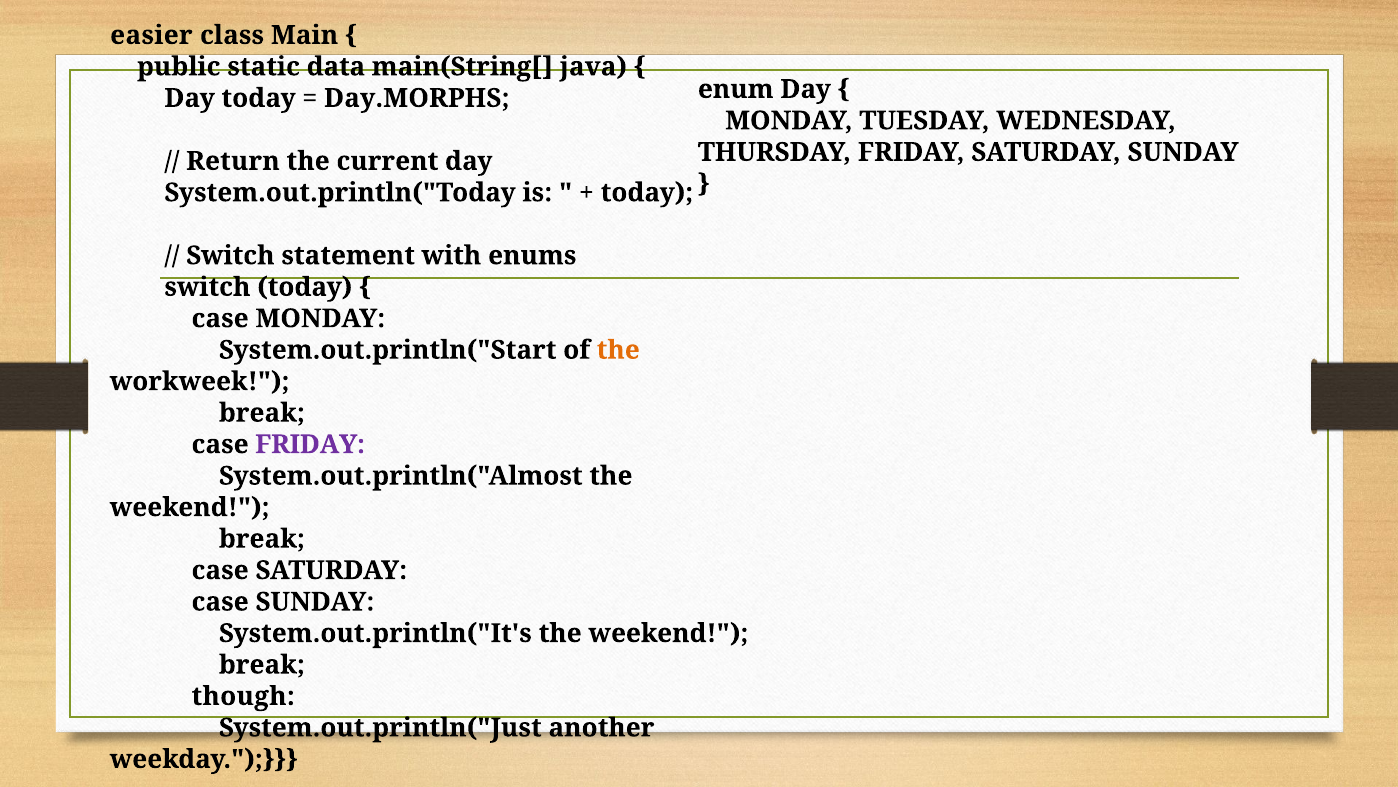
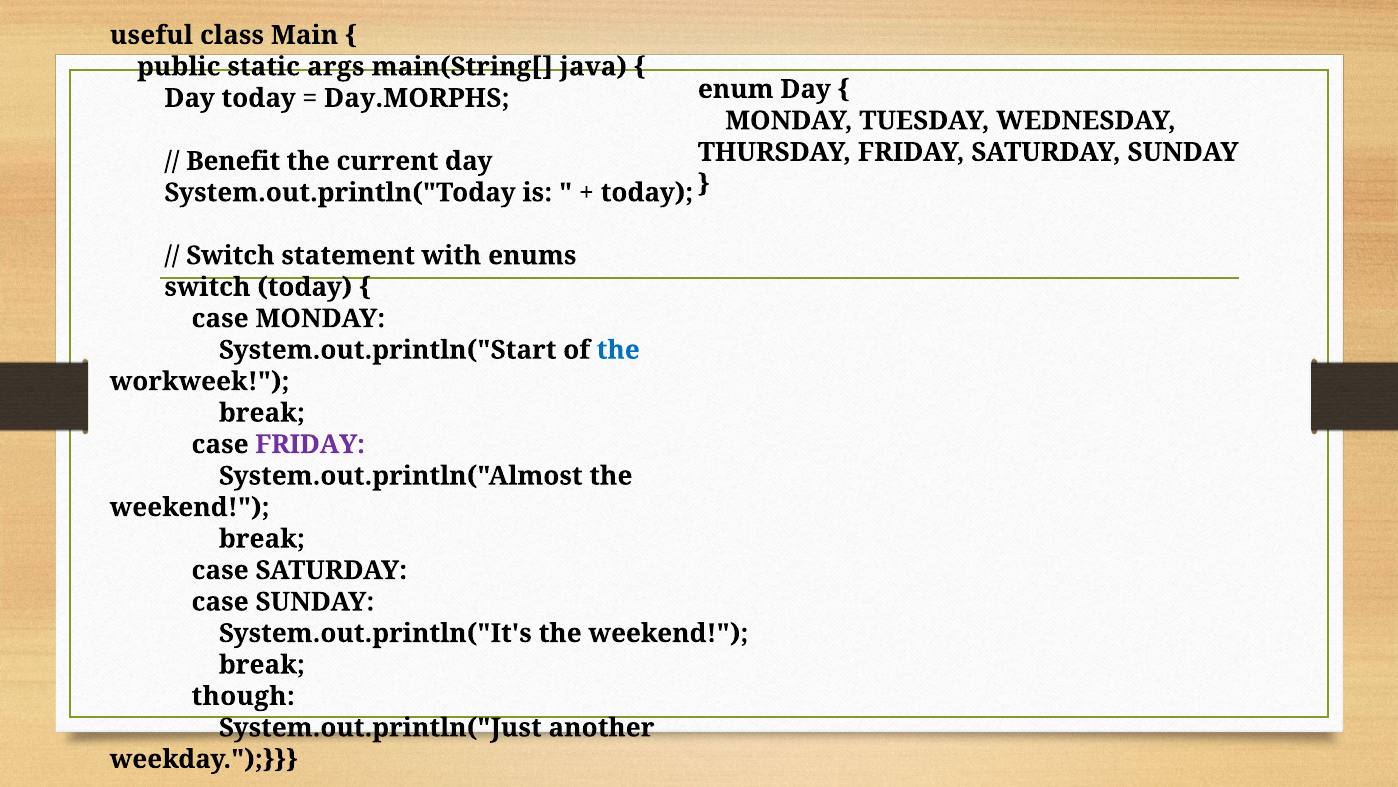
easier: easier -> useful
data: data -> args
Return: Return -> Benefit
the at (618, 350) colour: orange -> blue
